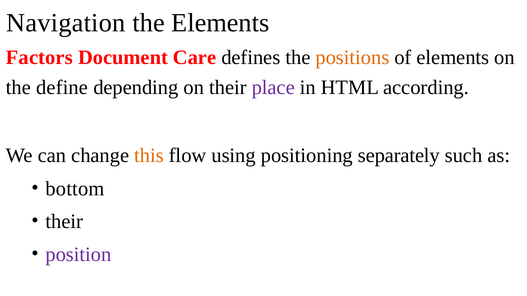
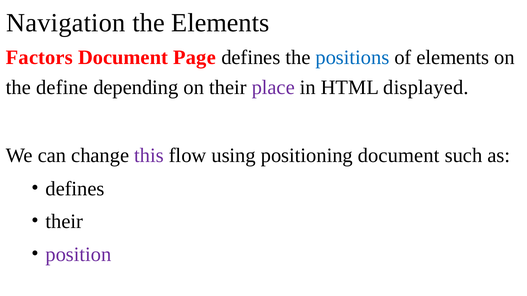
Care: Care -> Page
positions colour: orange -> blue
according: according -> displayed
this colour: orange -> purple
positioning separately: separately -> document
bottom at (75, 189): bottom -> defines
